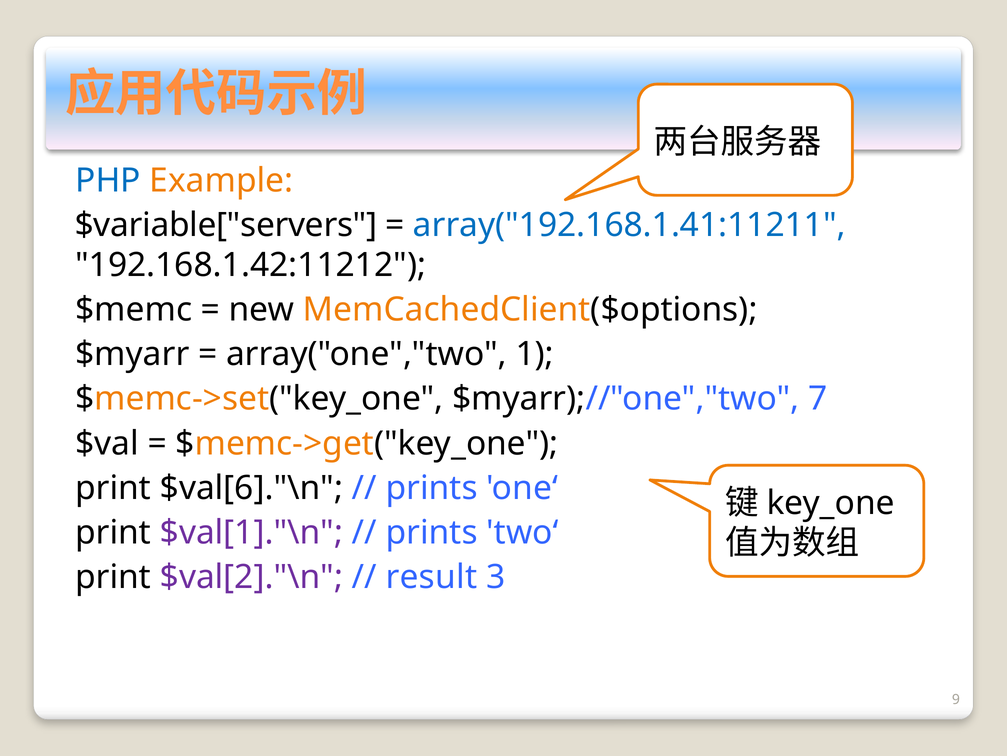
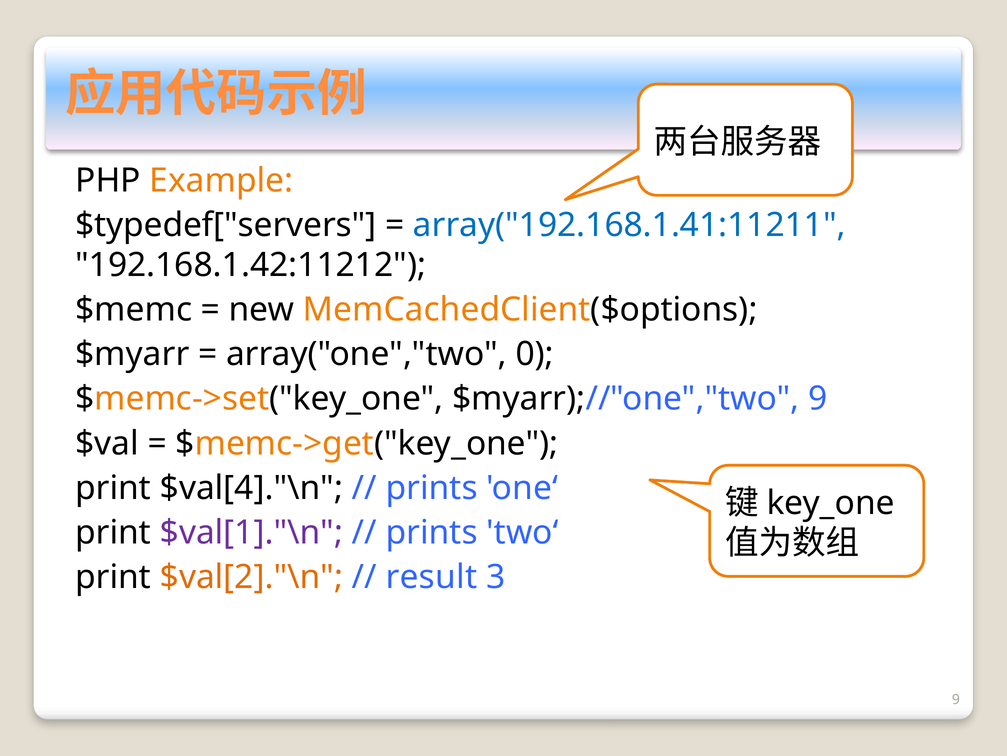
PHP colour: blue -> black
$variable["servers: $variable["servers -> $typedef["servers
1: 1 -> 0
$myarr);//"one","two 7: 7 -> 9
$val[6]."\n: $val[6]."\n -> $val[4]."\n
$val[2]."\n colour: purple -> orange
